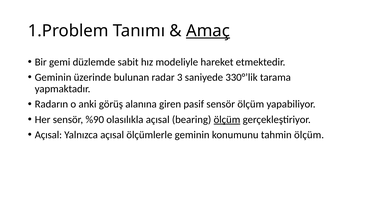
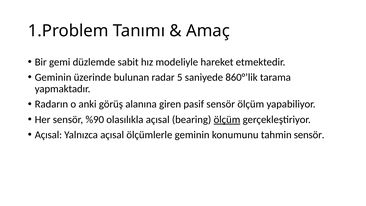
Amaç underline: present -> none
3: 3 -> 5
330°’lik: 330°’lik -> 860°’lik
tahmin ölçüm: ölçüm -> sensör
